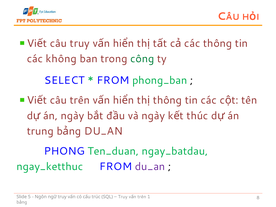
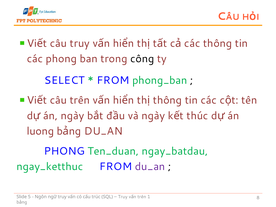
các không: không -> phong
công colour: green -> black
trung: trung -> luong
